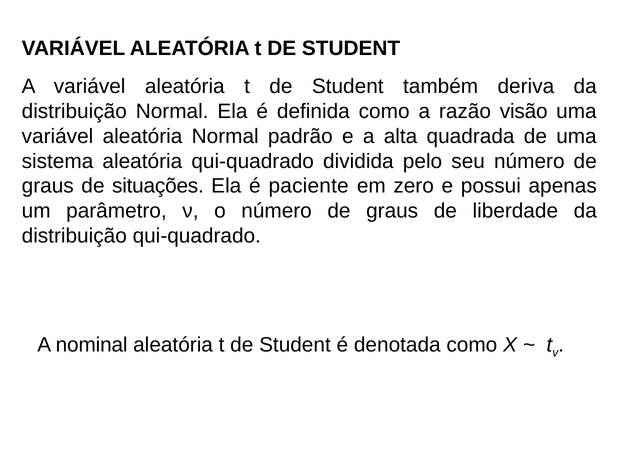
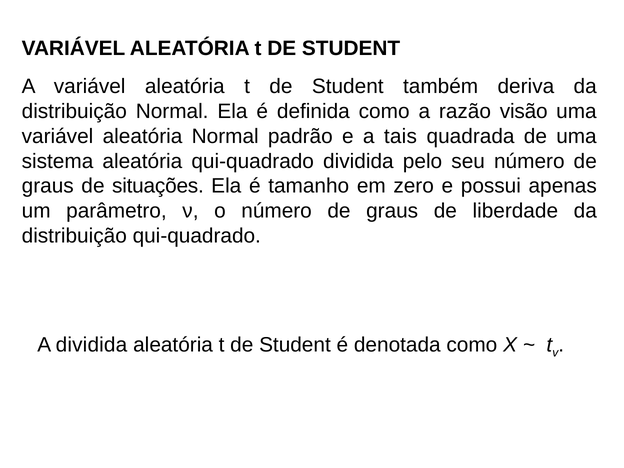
alta: alta -> tais
paciente: paciente -> tamanho
A nominal: nominal -> dividida
